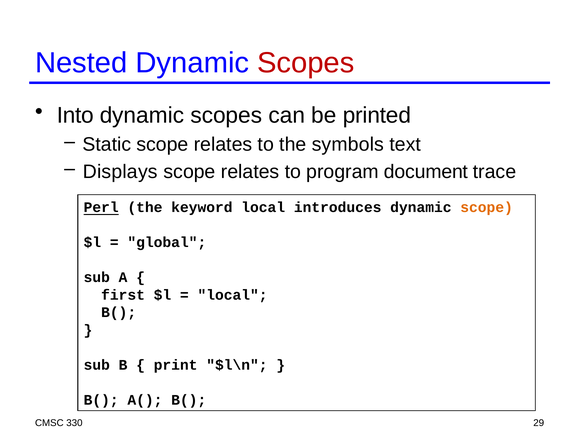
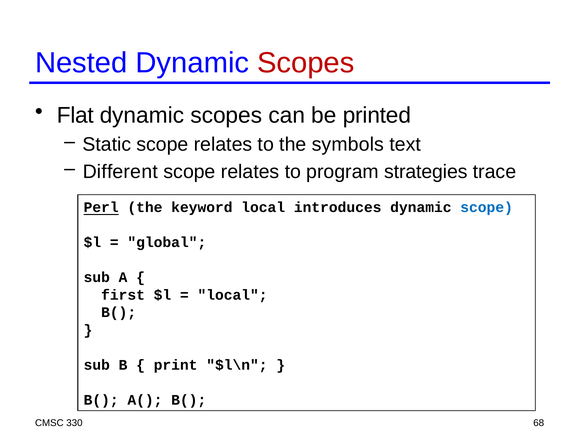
Into: Into -> Flat
Displays: Displays -> Different
document: document -> strategies
scope at (487, 207) colour: orange -> blue
29: 29 -> 68
